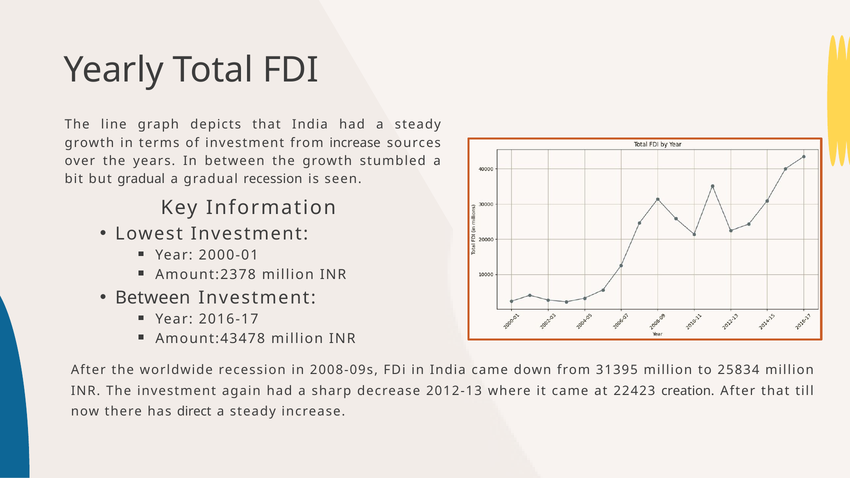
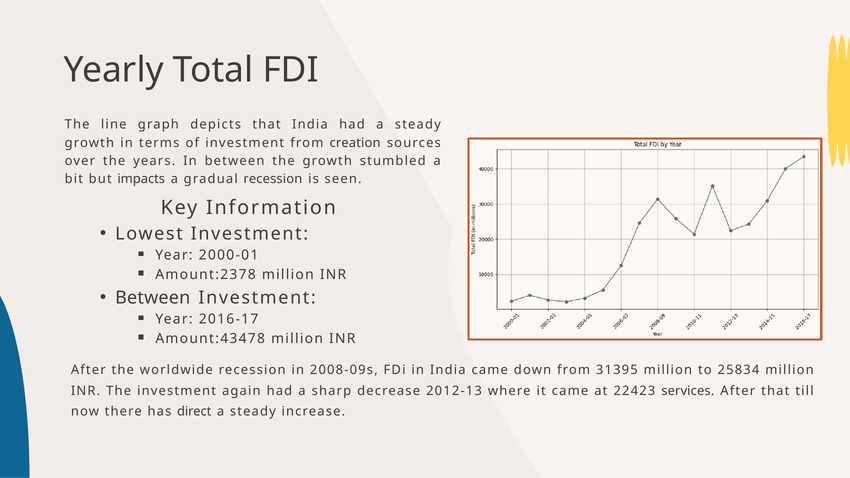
from increase: increase -> creation
but gradual: gradual -> impacts
creation: creation -> services
